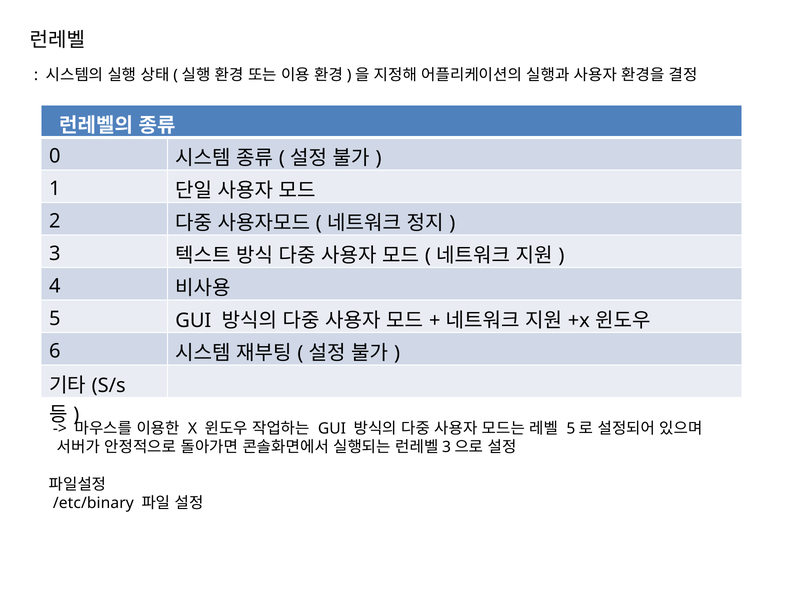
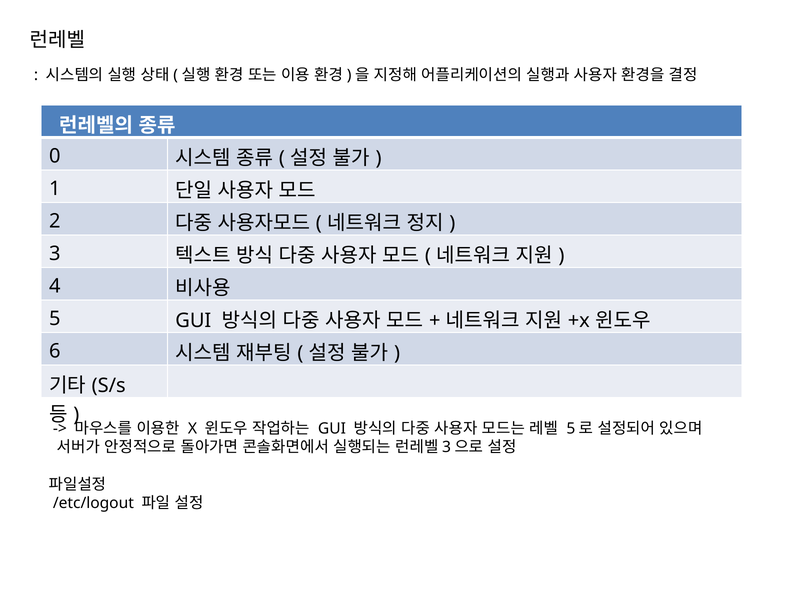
/etc/binary: /etc/binary -> /etc/logout
